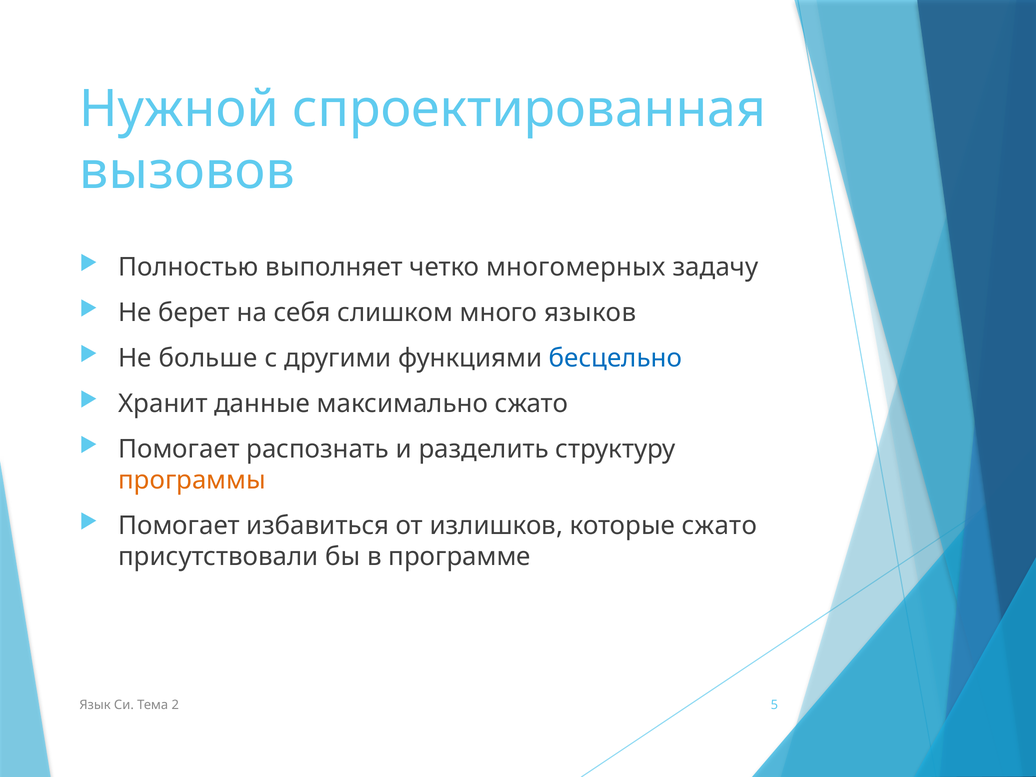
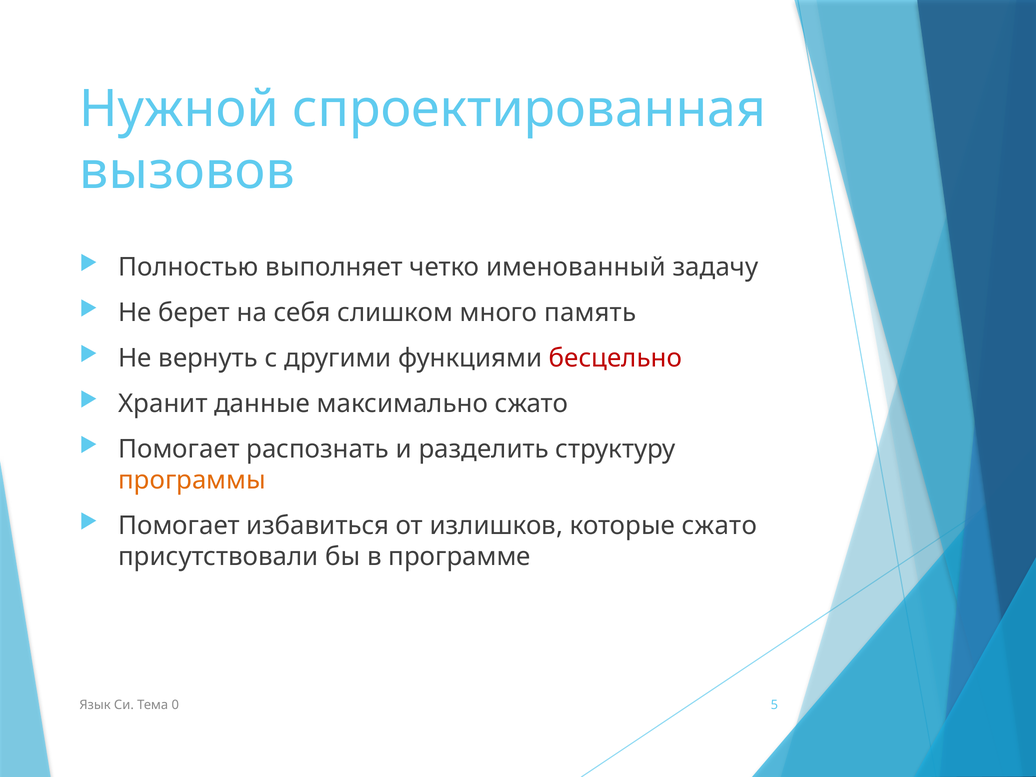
многомерных: многомерных -> именованный
языков: языков -> память
больше: больше -> вернуть
бесцельно colour: blue -> red
2: 2 -> 0
